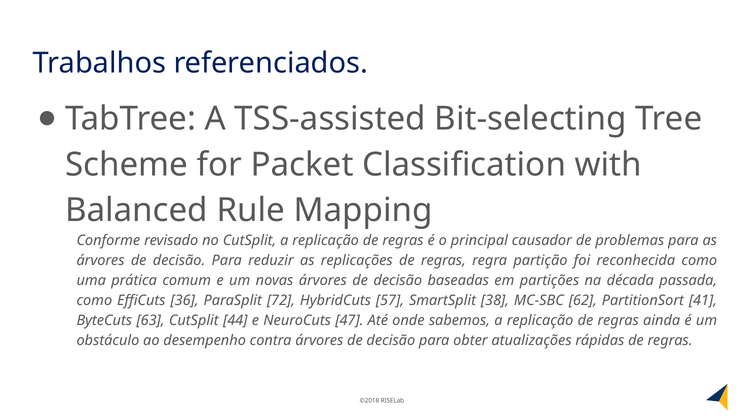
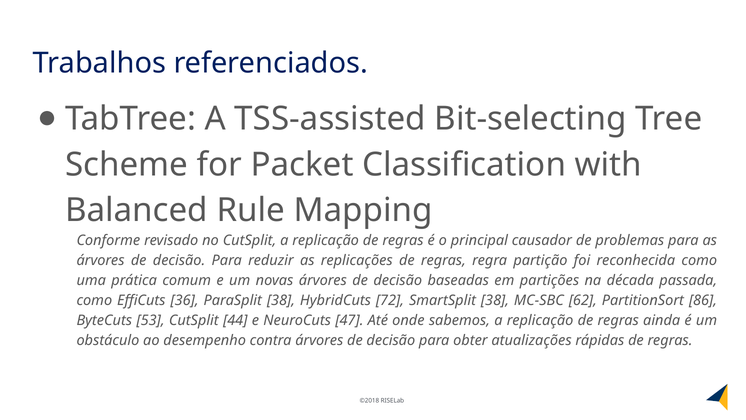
ParaSplit 72: 72 -> 38
57: 57 -> 72
41: 41 -> 86
63: 63 -> 53
